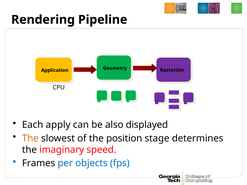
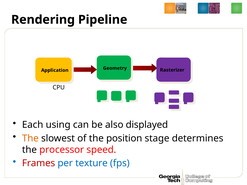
apply: apply -> using
imaginary: imaginary -> processor
Frames colour: black -> red
objects: objects -> texture
